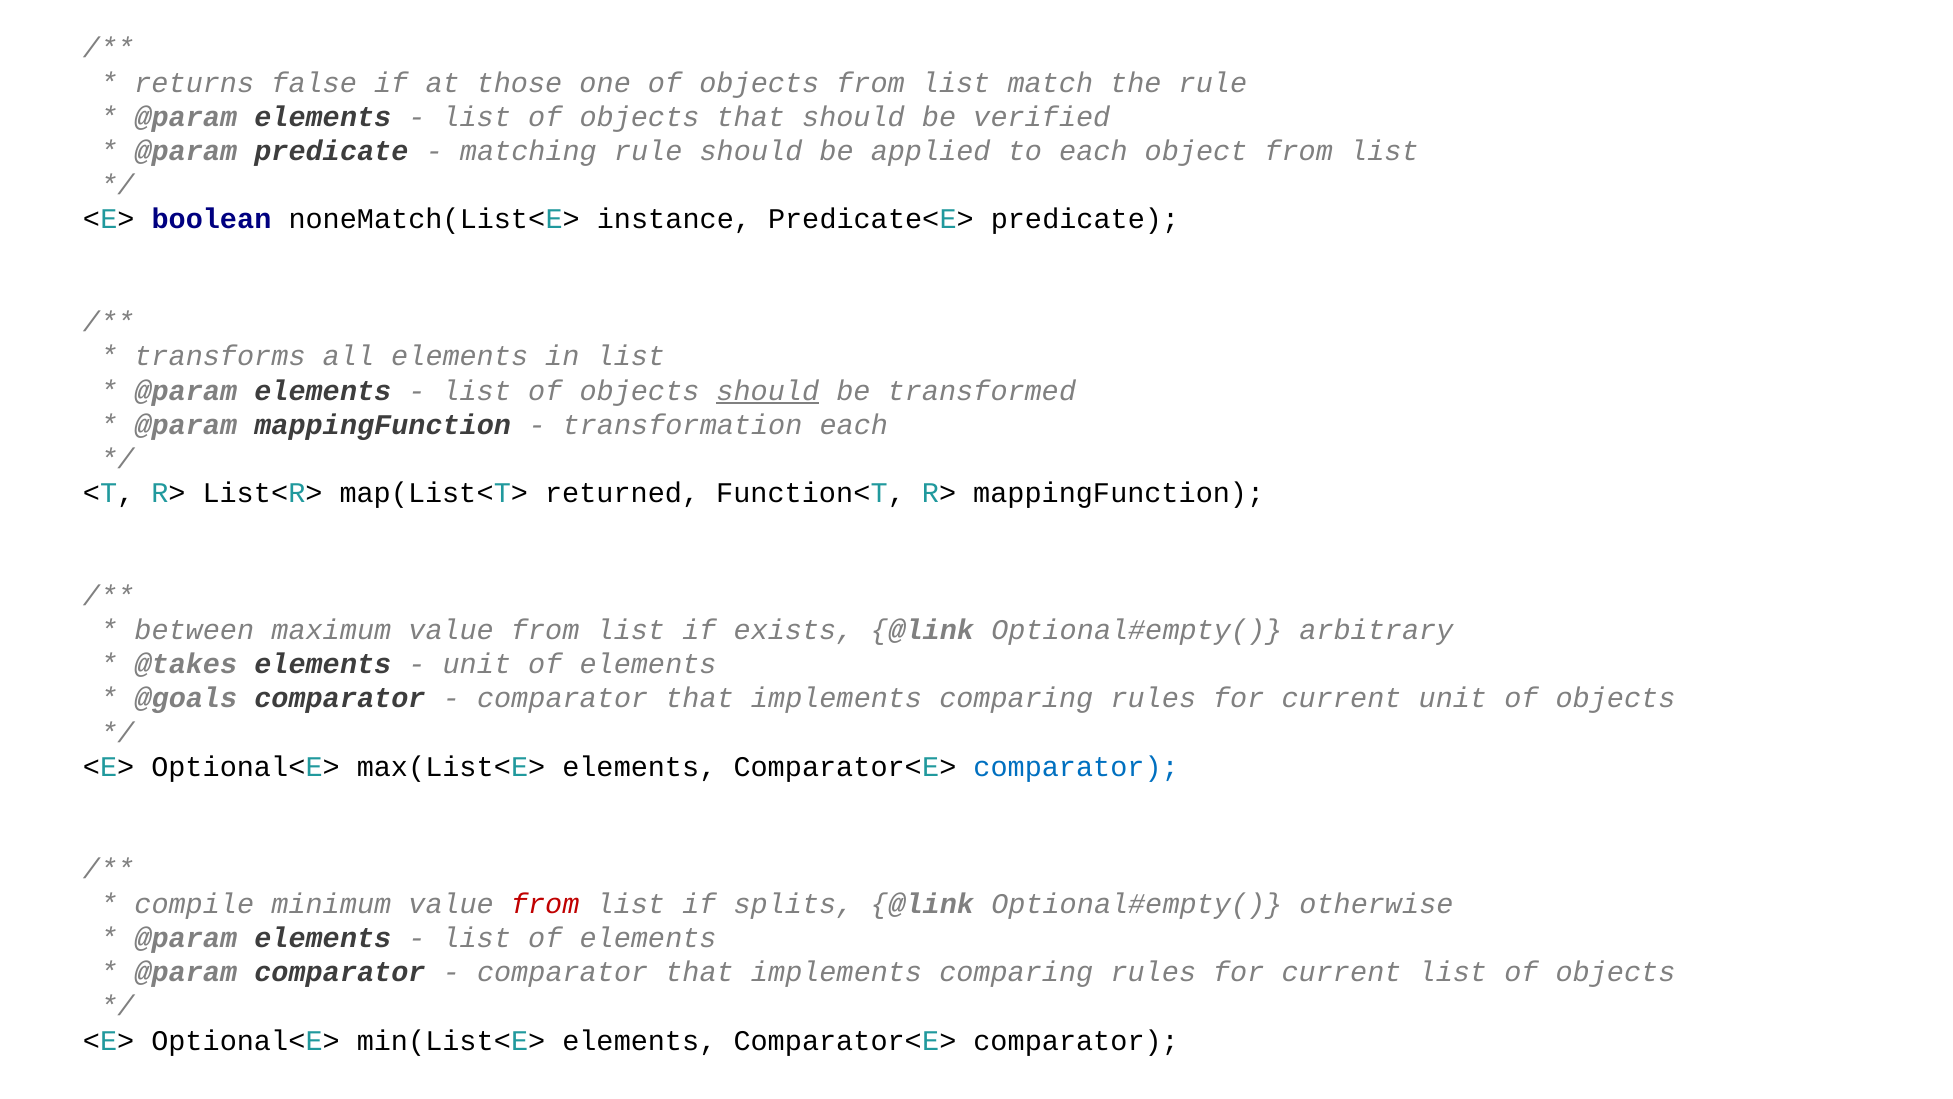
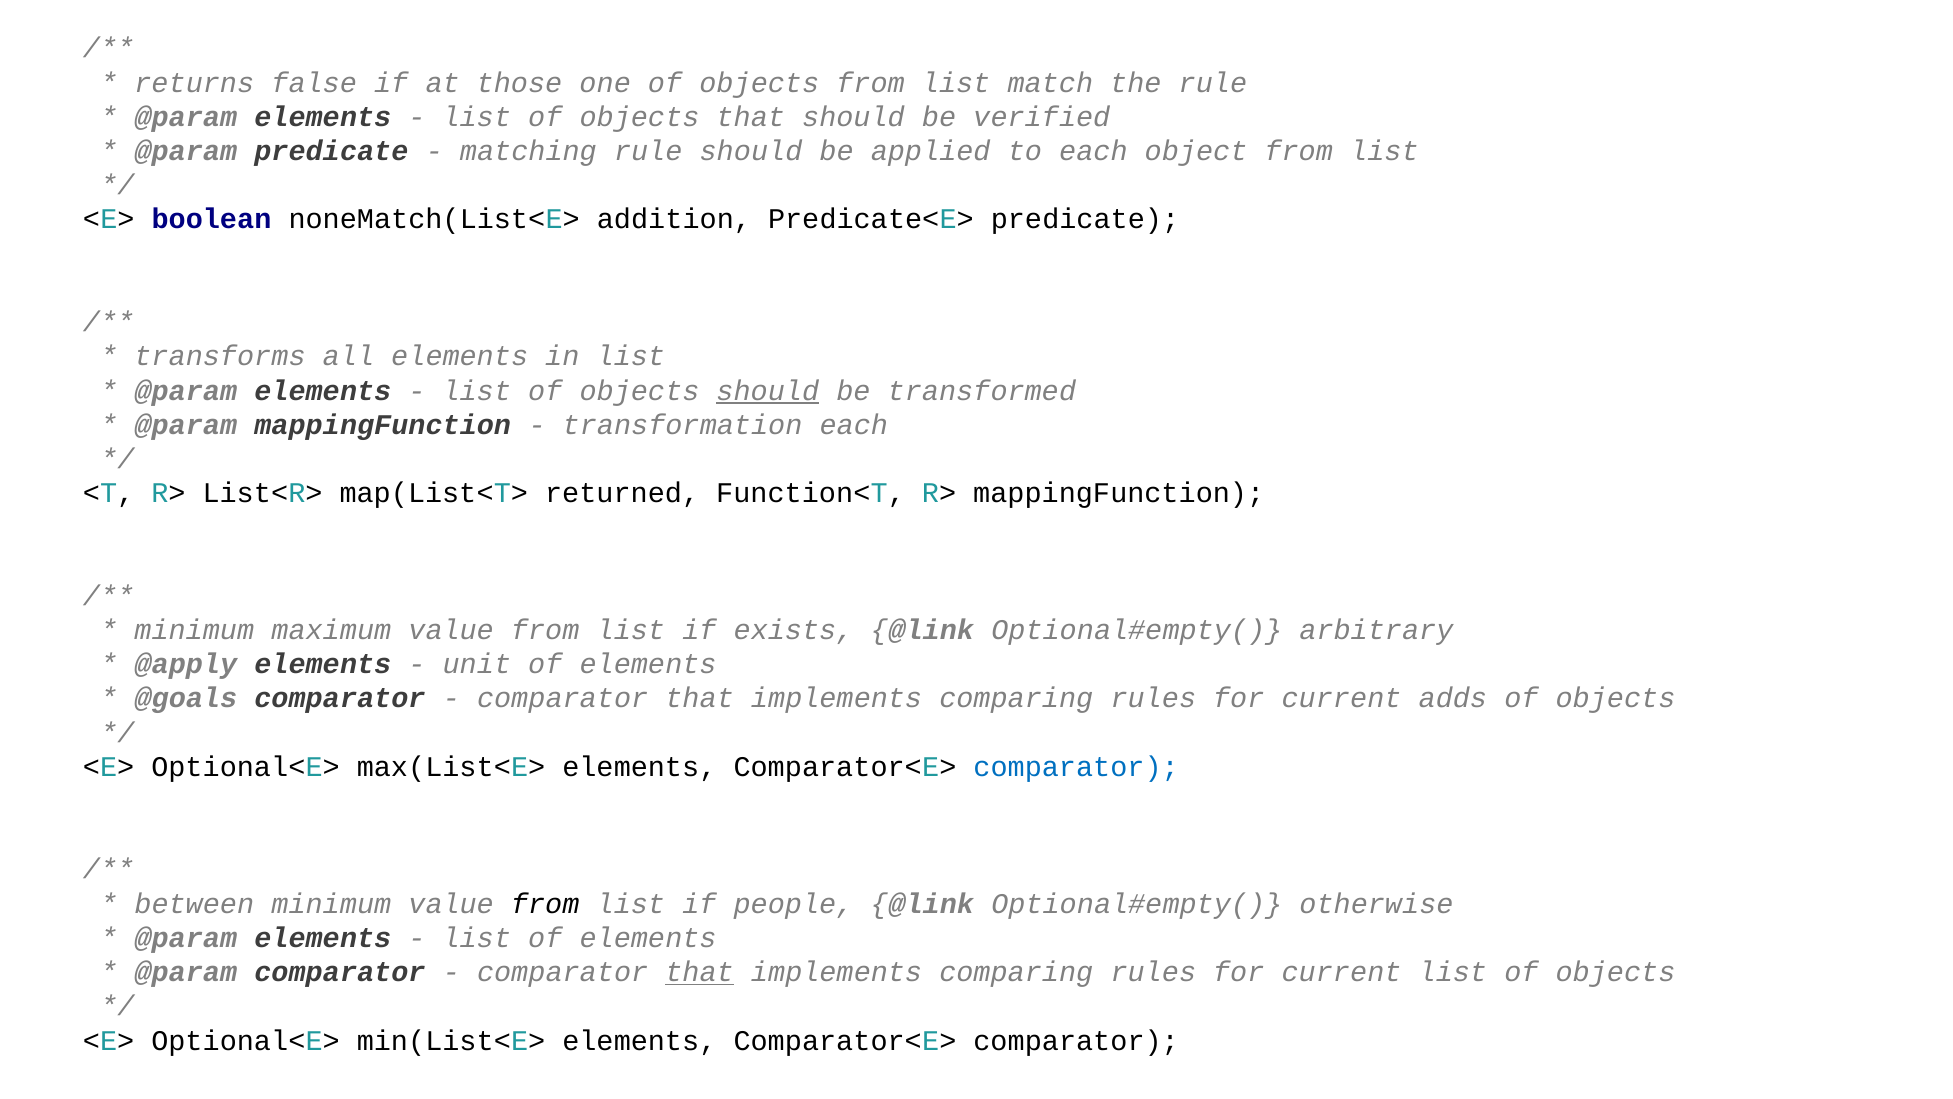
instance: instance -> addition
between at (194, 630): between -> minimum
@takes: @takes -> @apply
current unit: unit -> adds
compile: compile -> between
from at (545, 903) colour: red -> black
splits: splits -> people
that at (700, 972) underline: none -> present
